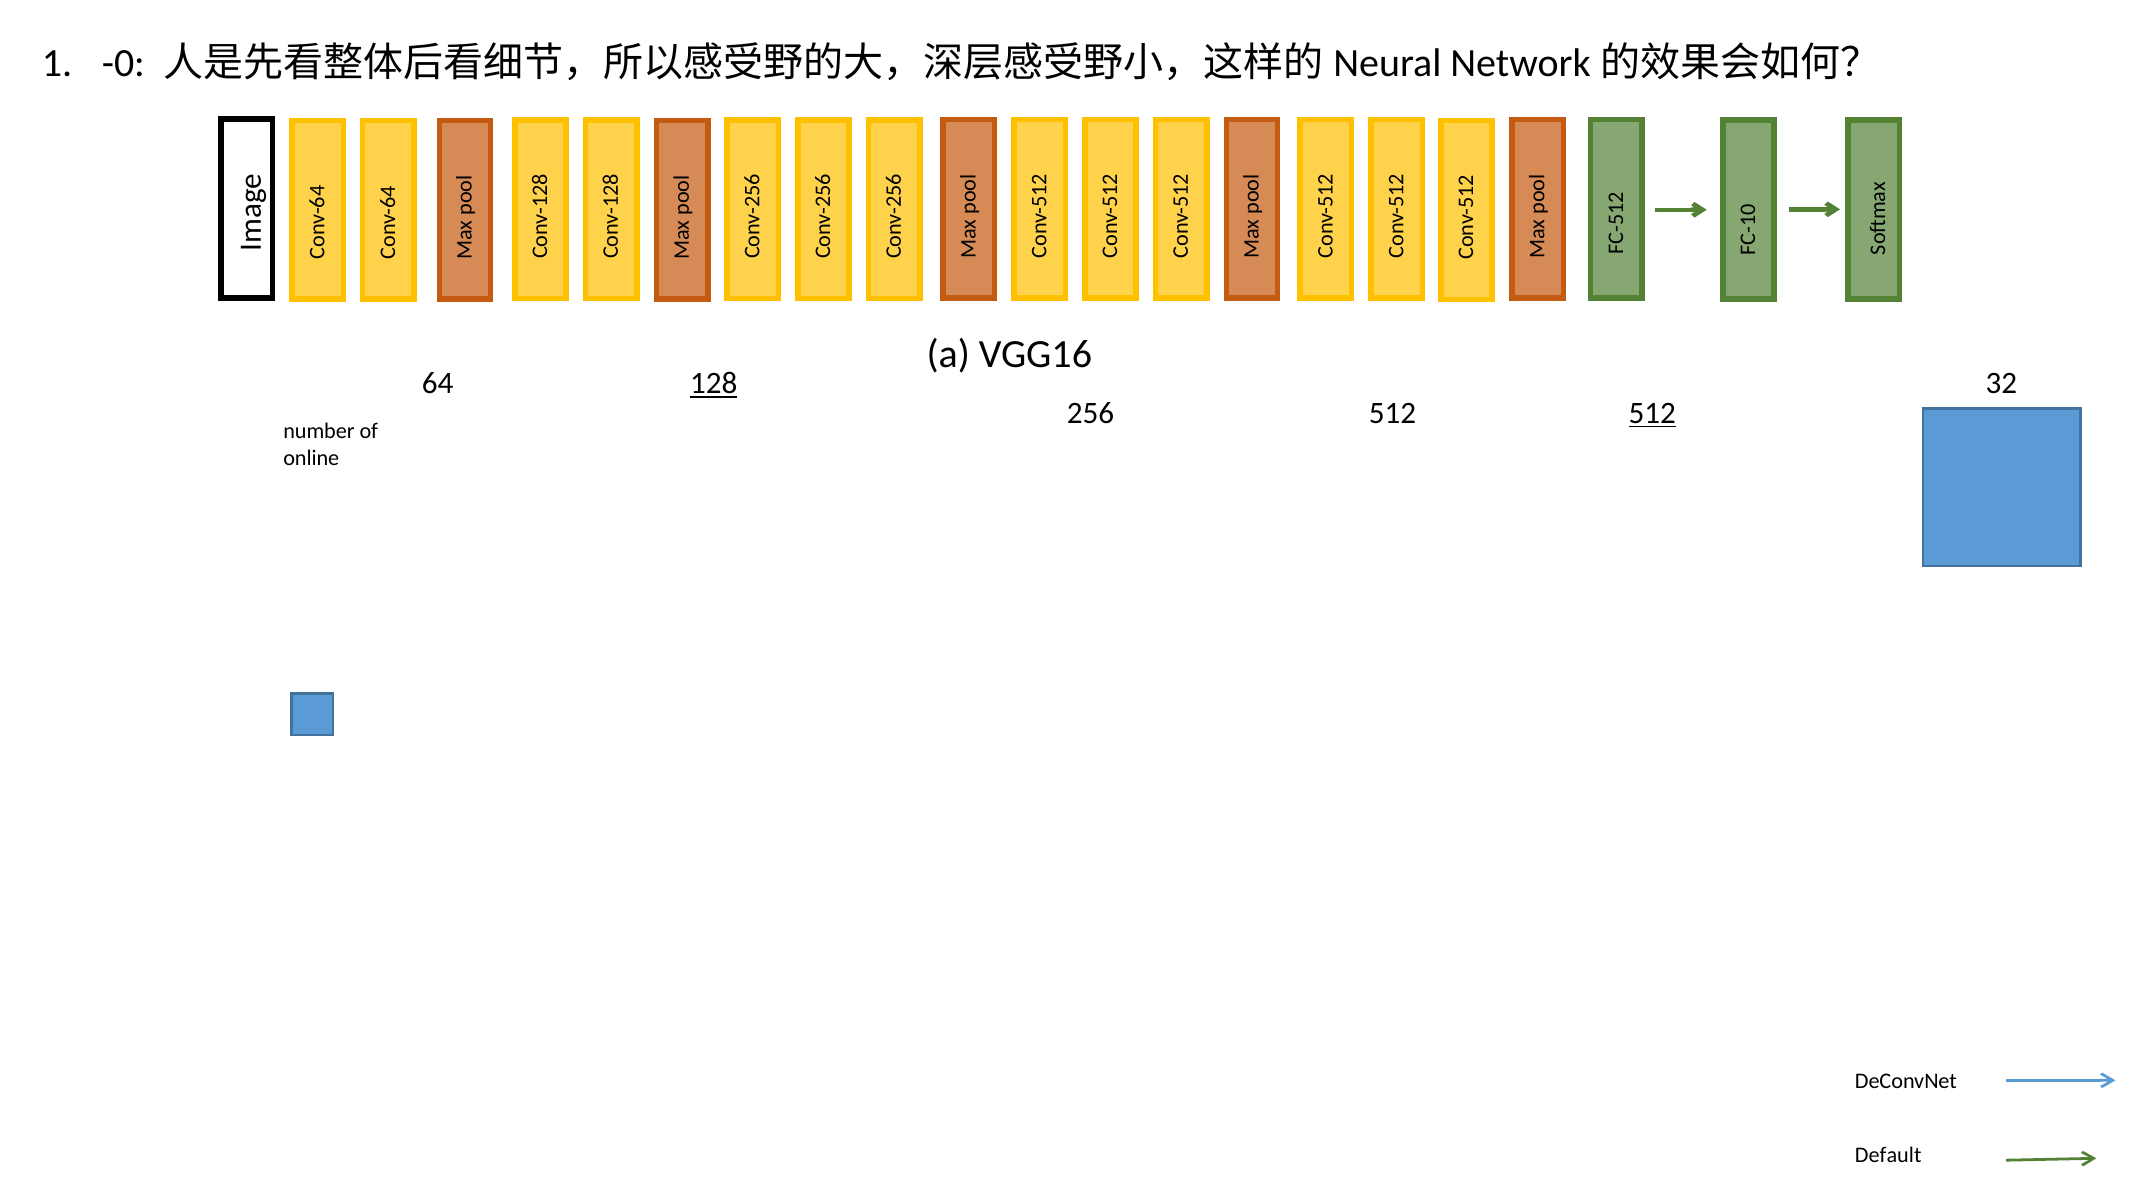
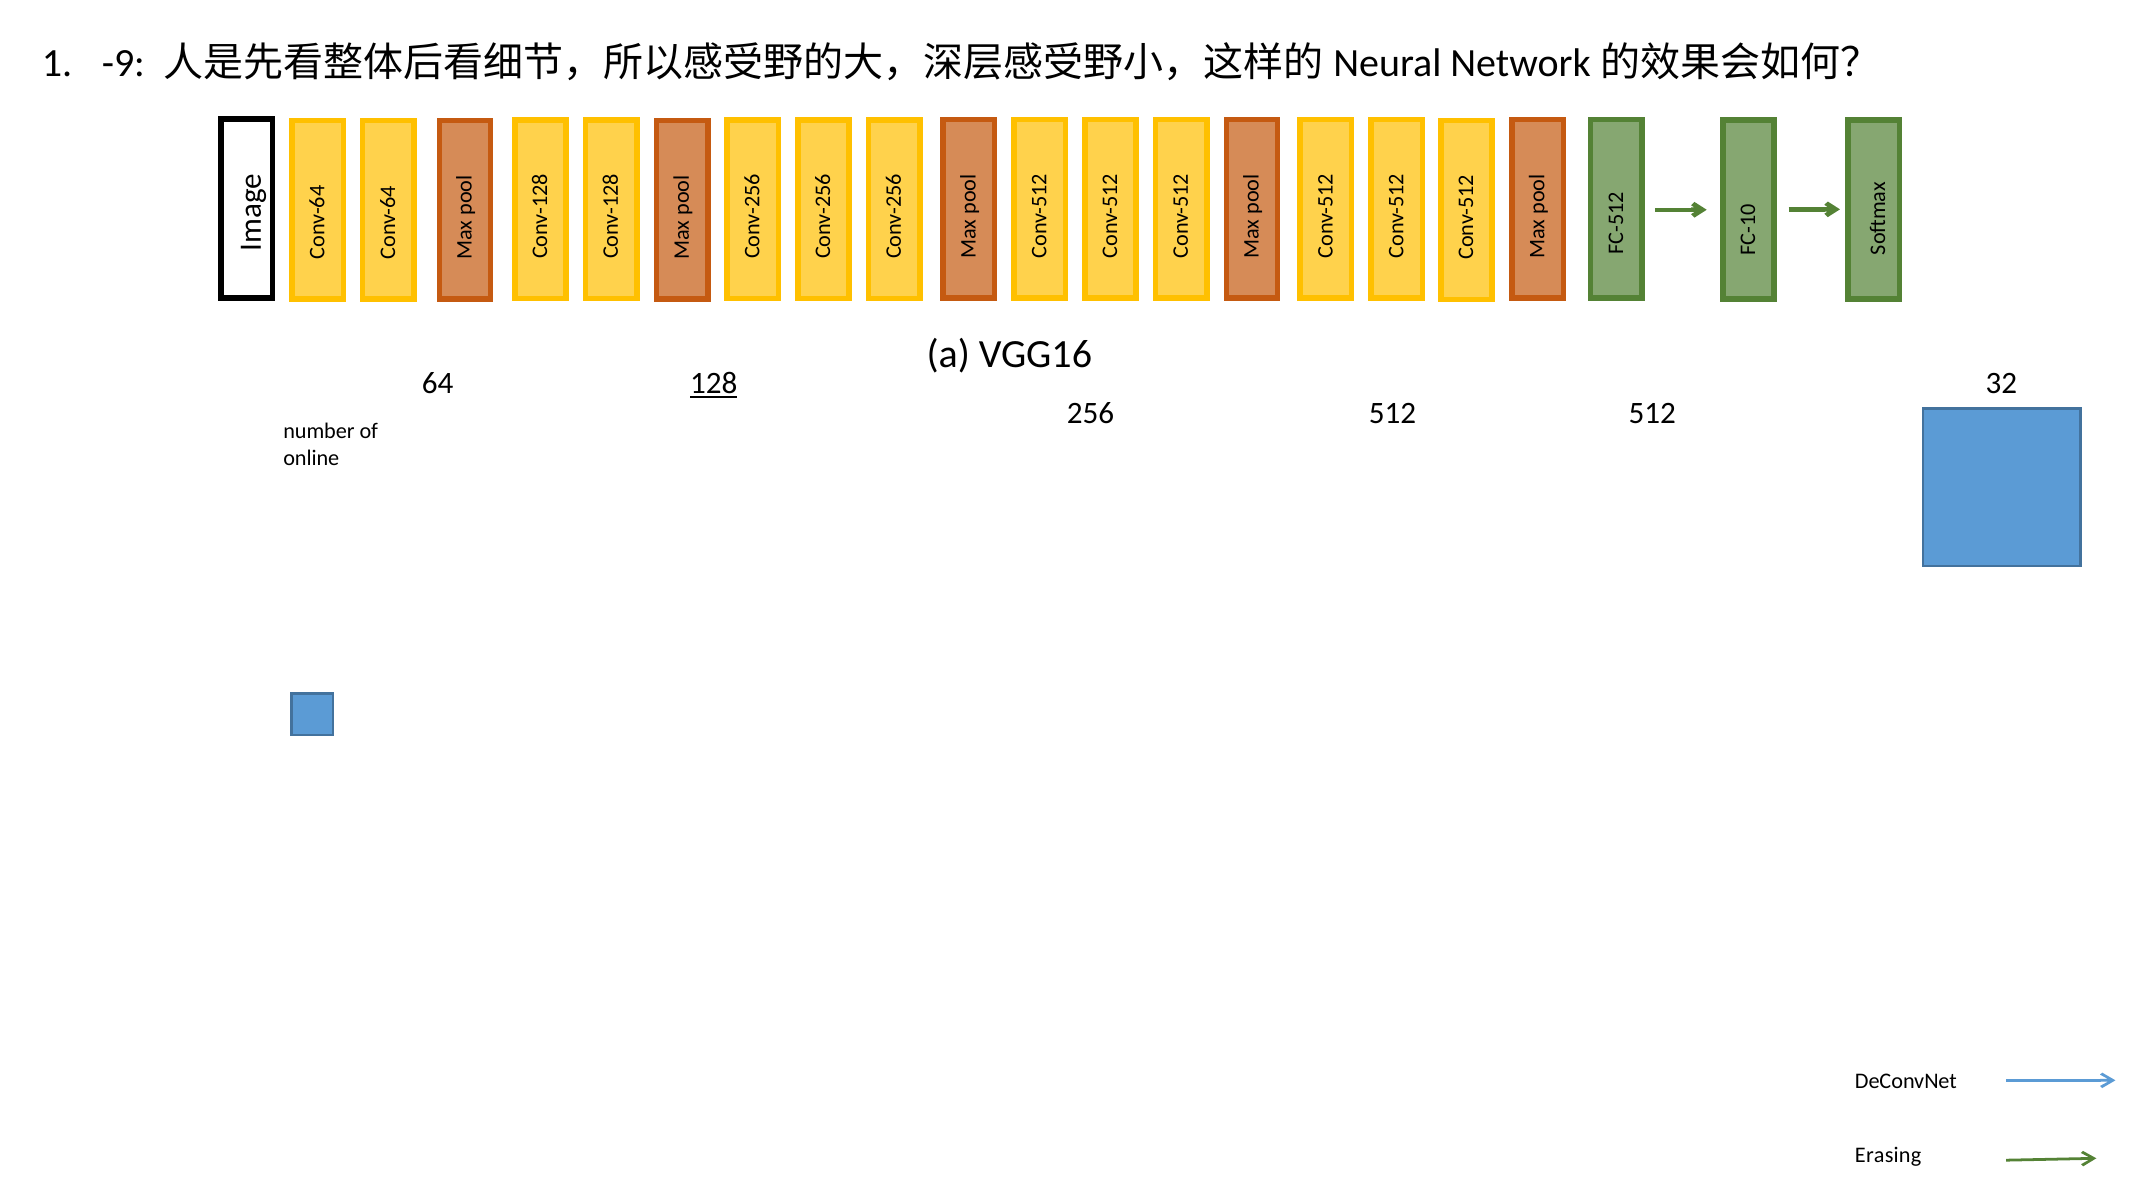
-0: -0 -> -9
512 at (1652, 413) underline: present -> none
Default: Default -> Erasing
